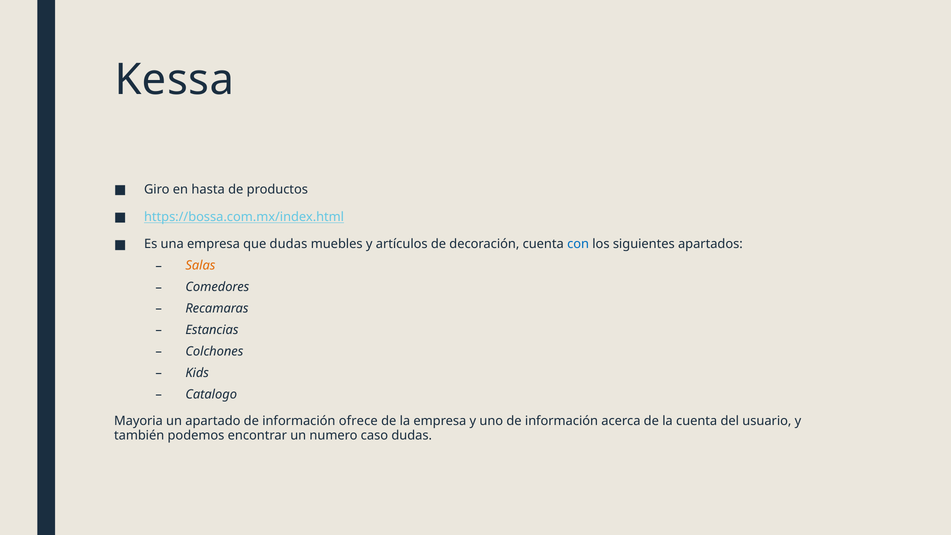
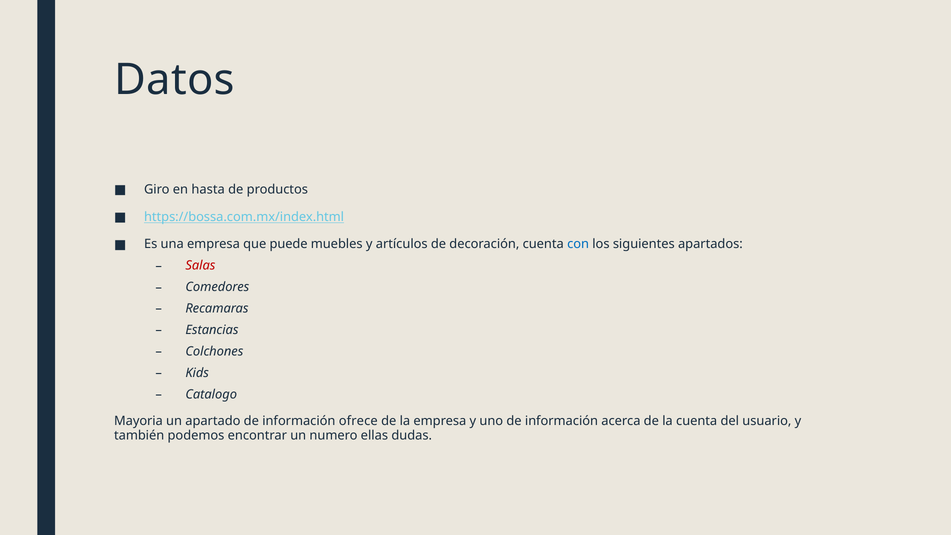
Kessa: Kessa -> Datos
que dudas: dudas -> puede
Salas colour: orange -> red
caso: caso -> ellas
